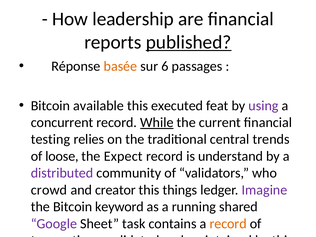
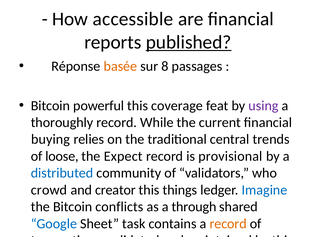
leadership: leadership -> accessible
6: 6 -> 8
available: available -> powerful
executed: executed -> coverage
concurrent: concurrent -> thoroughly
While underline: present -> none
testing: testing -> buying
understand: understand -> provisional
distributed at (62, 173) colour: purple -> blue
Imagine colour: purple -> blue
keyword: keyword -> conflicts
running: running -> through
Google colour: purple -> blue
